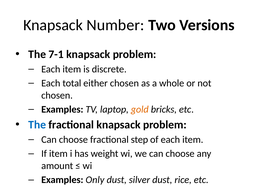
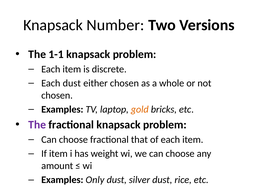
7-1: 7-1 -> 1-1
Each total: total -> dust
The at (37, 124) colour: blue -> purple
step: step -> that
